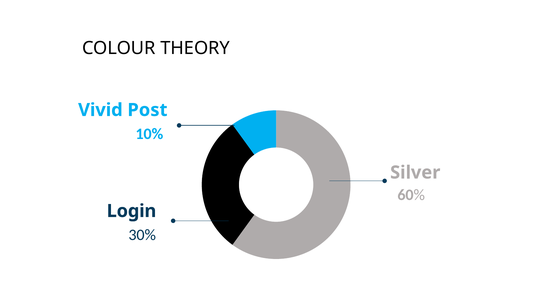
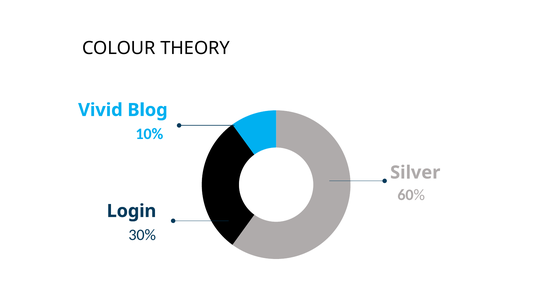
Post: Post -> Blog
